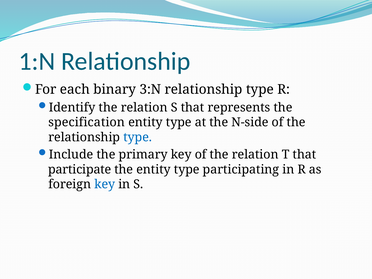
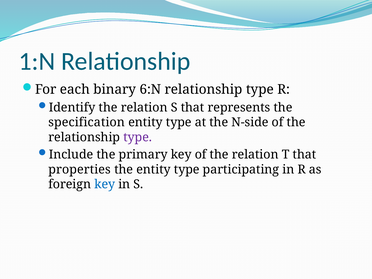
3:N: 3:N -> 6:N
type at (138, 137) colour: blue -> purple
participate: participate -> properties
